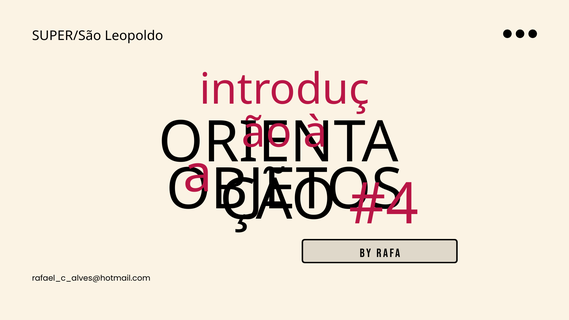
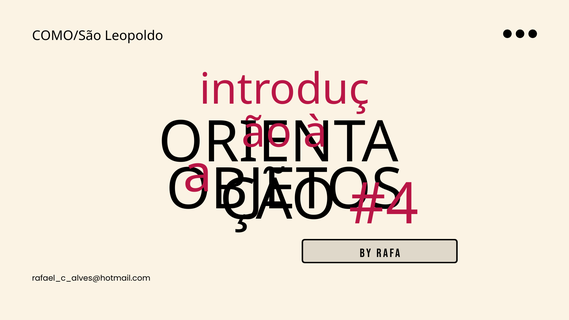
SUPER/São: SUPER/São -> COMO/São
